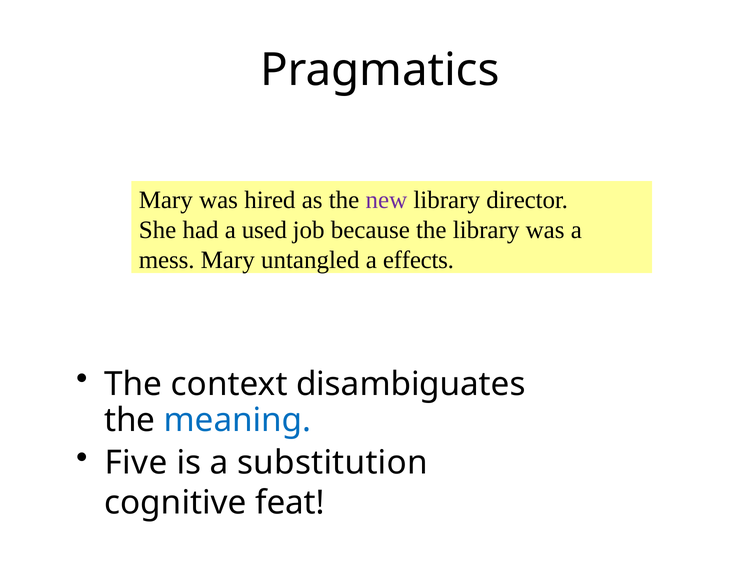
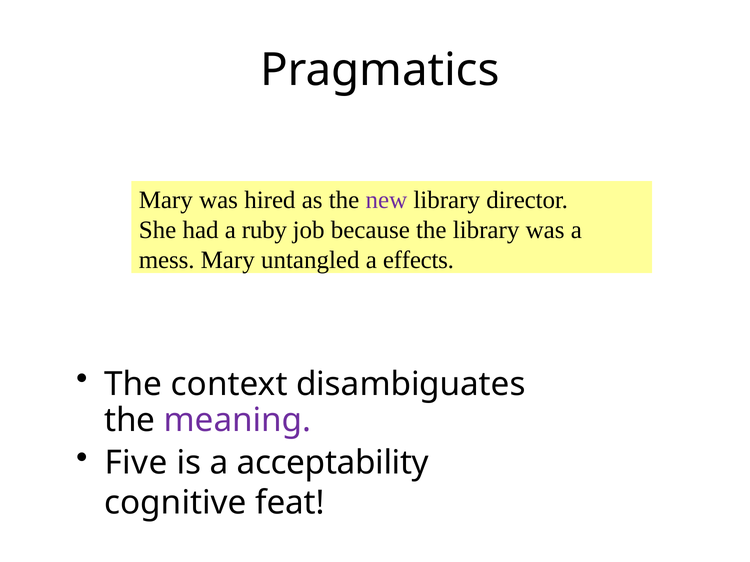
used: used -> ruby
meaning colour: blue -> purple
substitution: substitution -> acceptability
